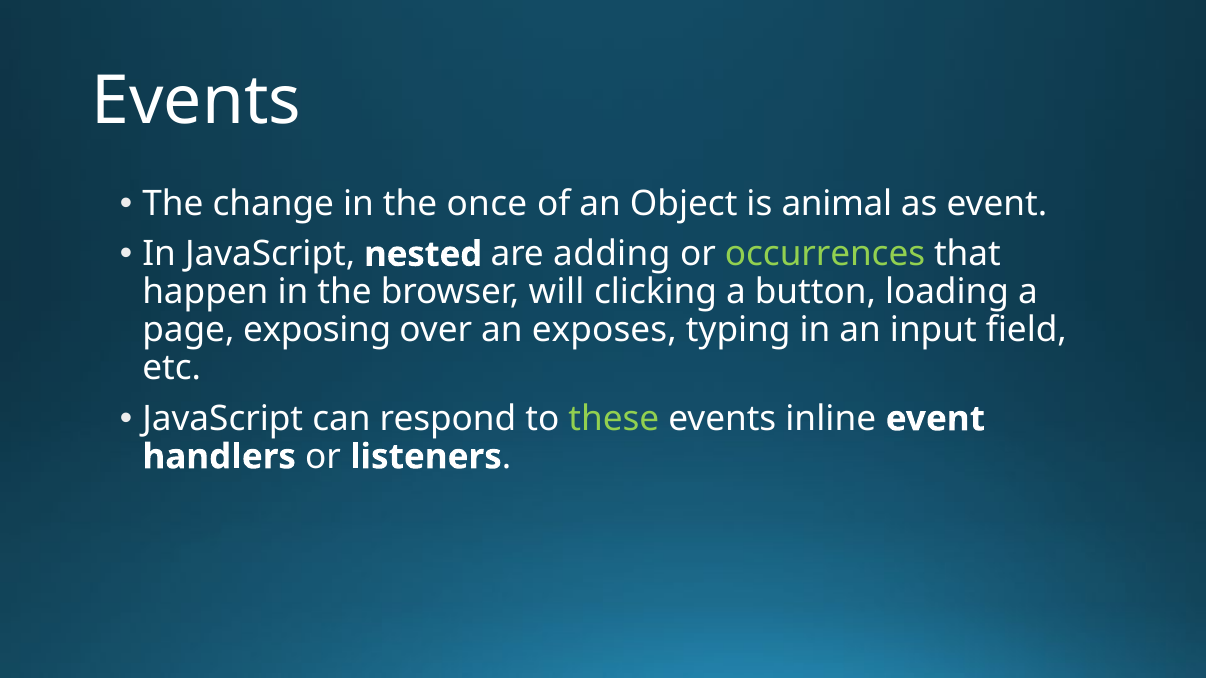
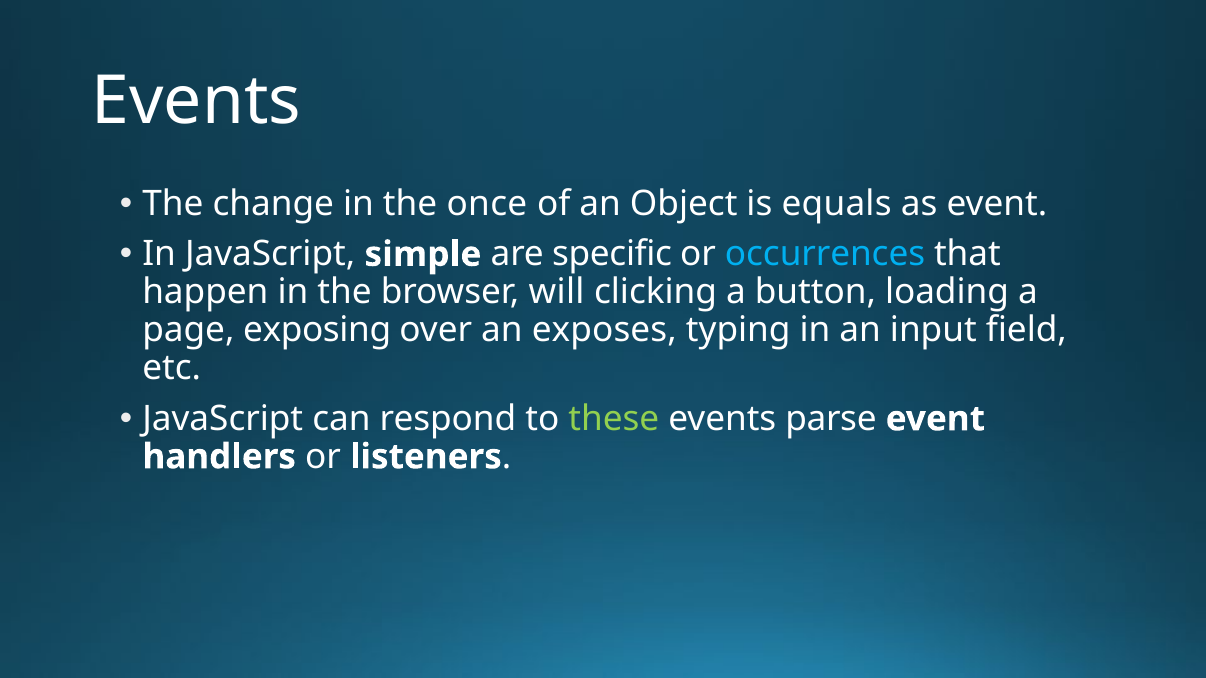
animal: animal -> equals
nested: nested -> simple
adding: adding -> specific
occurrences colour: light green -> light blue
inline: inline -> parse
